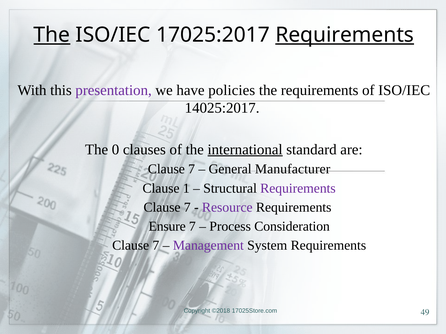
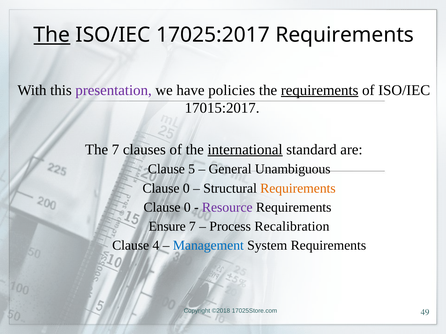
Requirements at (345, 35) underline: present -> none
requirements at (320, 90) underline: none -> present
14025:2017: 14025:2017 -> 17015:2017
The 0: 0 -> 7
7 at (192, 169): 7 -> 5
Manufacturer: Manufacturer -> Unambiguous
1 at (186, 188): 1 -> 0
Requirements at (298, 188) colour: purple -> orange
7 at (187, 208): 7 -> 0
Consideration: Consideration -> Recalibration
7 at (156, 246): 7 -> 4
Management colour: purple -> blue
